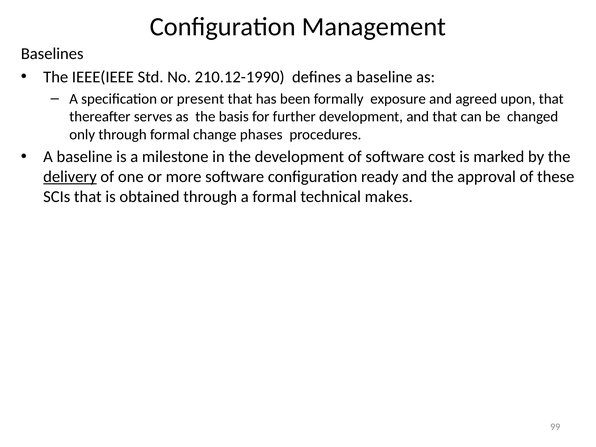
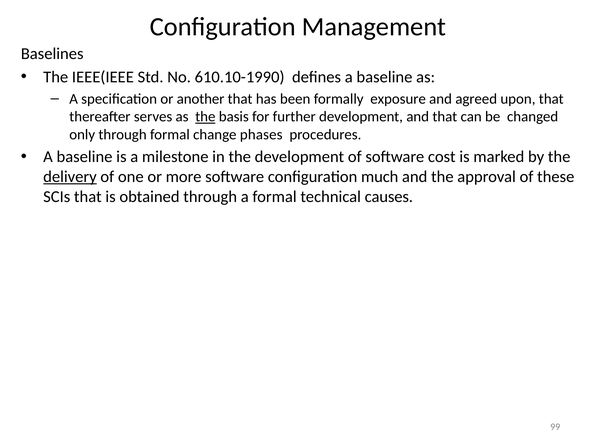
210.12-1990: 210.12-1990 -> 610.10-1990
present: present -> another
the at (205, 117) underline: none -> present
ready: ready -> much
makes: makes -> causes
